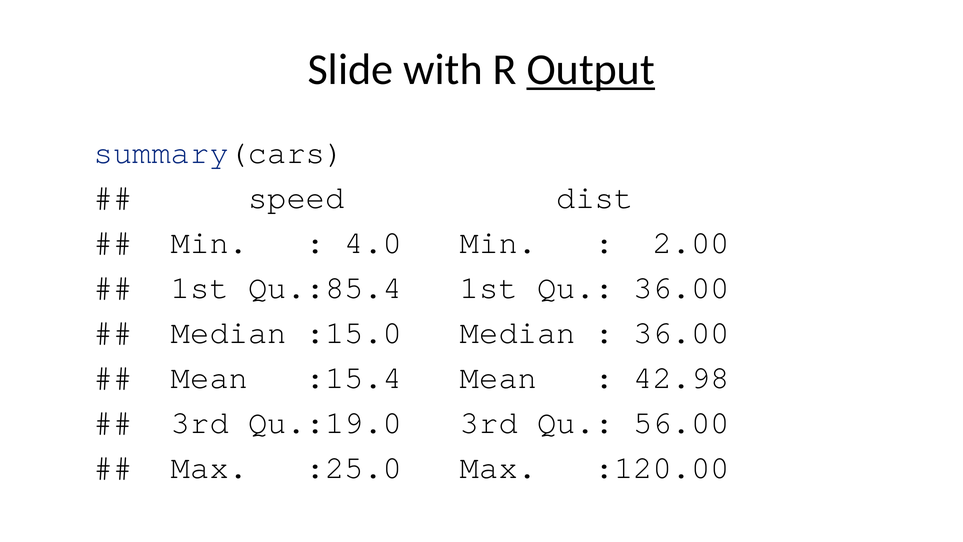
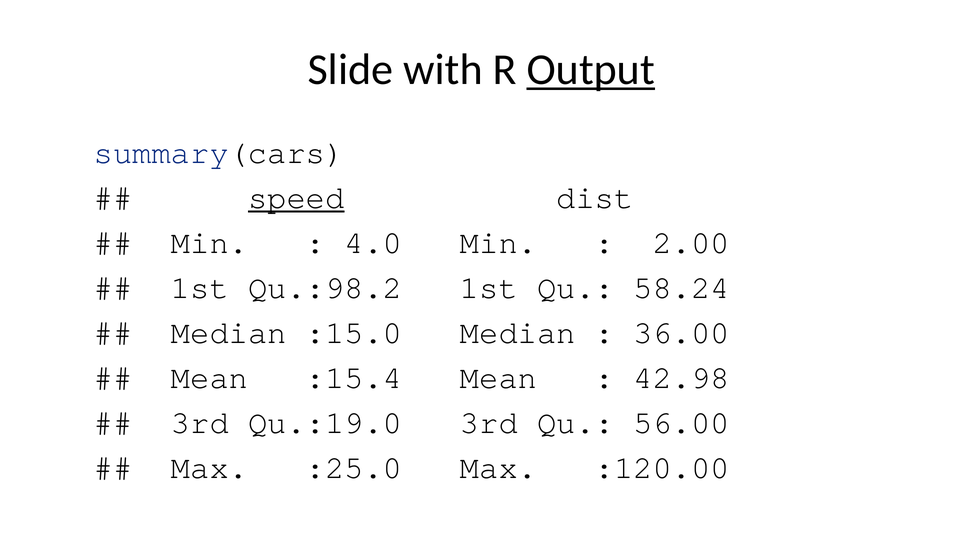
speed underline: none -> present
Qu.:85.4: Qu.:85.4 -> Qu.:98.2
Qu 36.00: 36.00 -> 58.24
